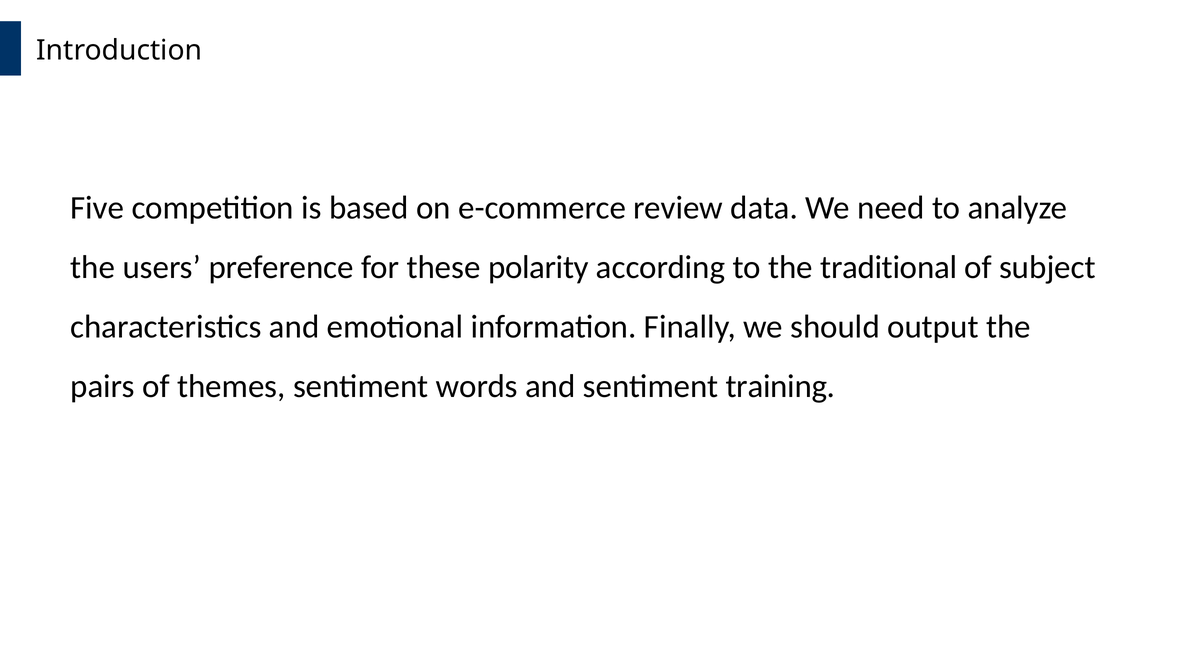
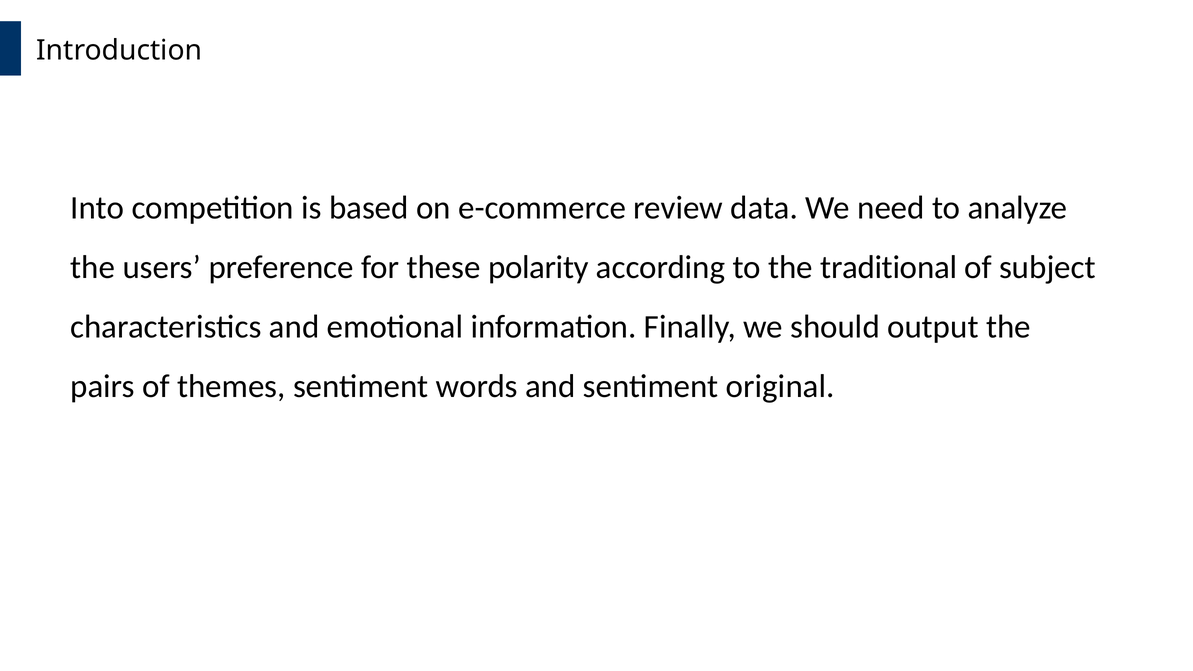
Five: Five -> Into
training: training -> original
